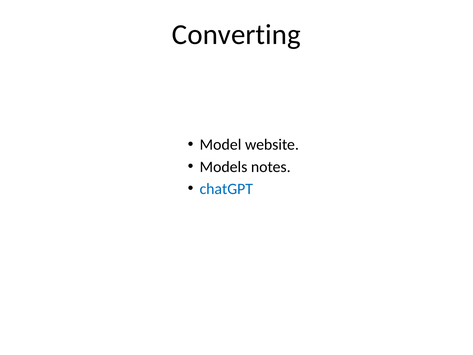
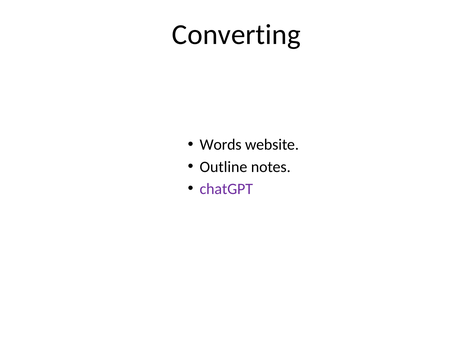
Model: Model -> Words
Models: Models -> Outline
chatGPT colour: blue -> purple
